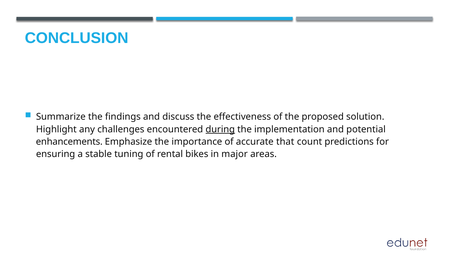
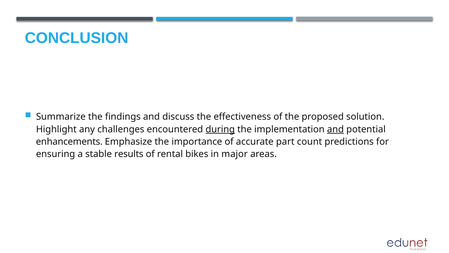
and at (335, 129) underline: none -> present
that: that -> part
tuning: tuning -> results
